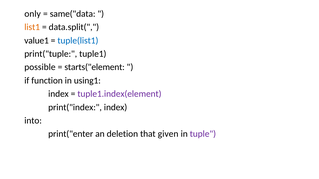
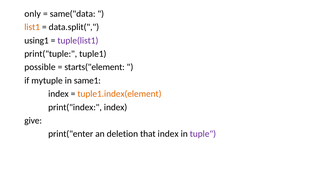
value1: value1 -> using1
tuple(list1 colour: blue -> purple
function: function -> mytuple
using1: using1 -> same1
tuple1.index(element colour: purple -> orange
into: into -> give
that given: given -> index
